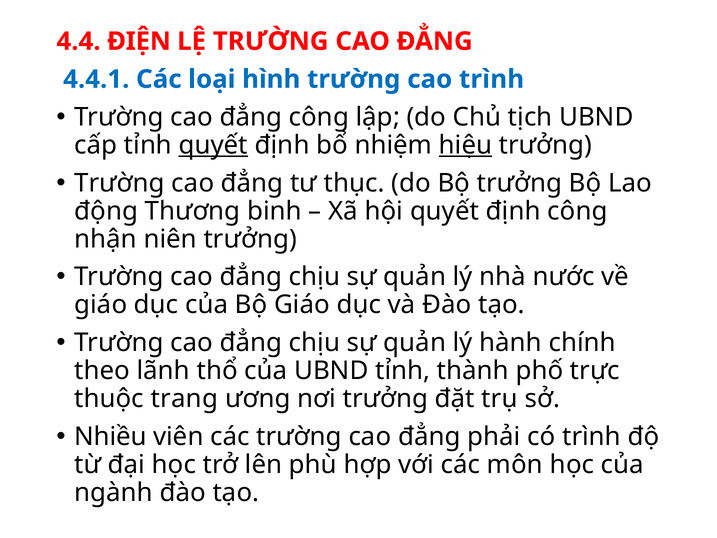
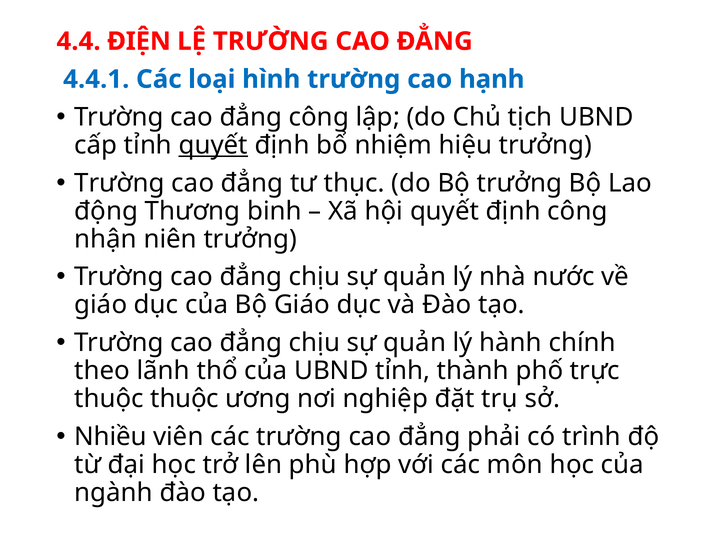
cao trình: trình -> hạnh
hiệu underline: present -> none
thuộc trang: trang -> thuộc
nơi trưởng: trưởng -> nghiệp
